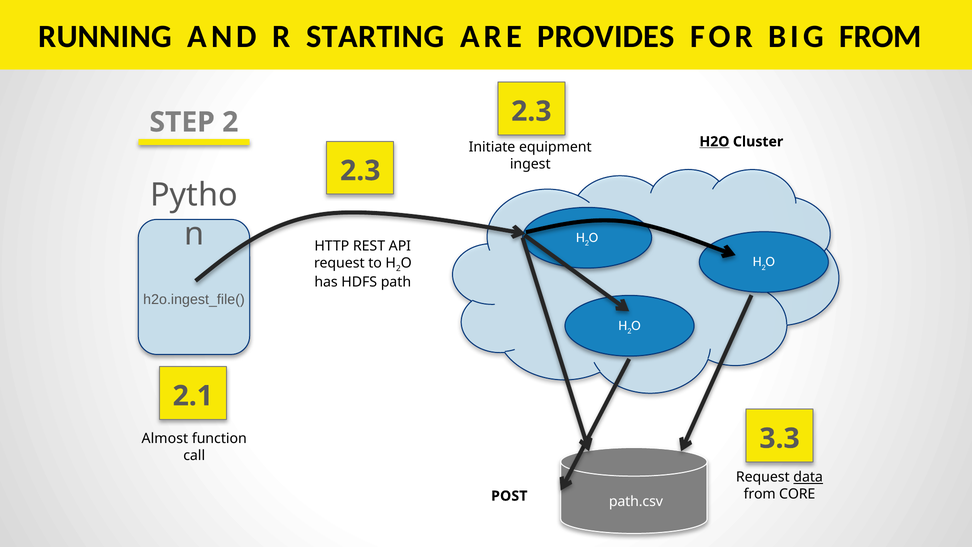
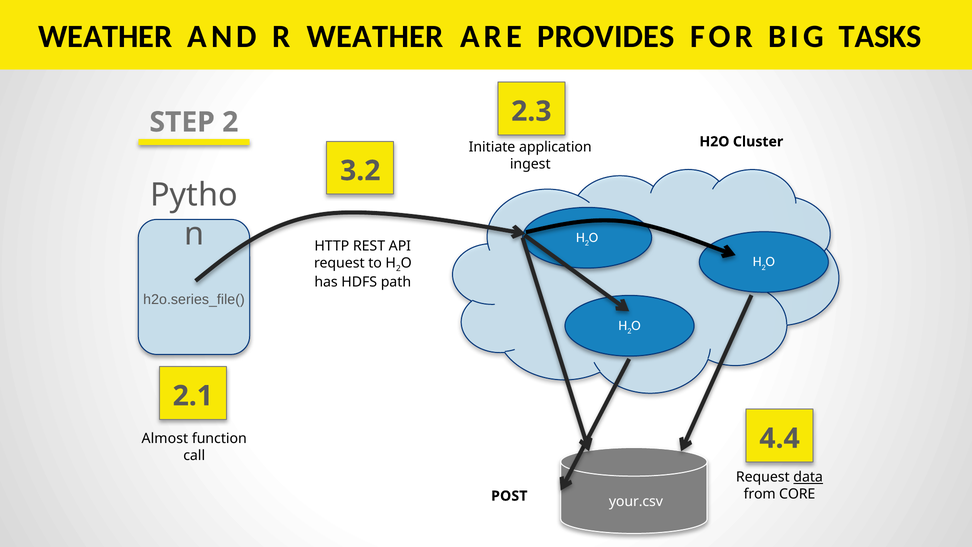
RUNNING at (105, 37): RUNNING -> WEATHER
R STARTING: STARTING -> WEATHER
BIG FROM: FROM -> TASKS
H2O underline: present -> none
equipment: equipment -> application
2.3 at (360, 171): 2.3 -> 3.2
h2o.ingest_file(: h2o.ingest_file( -> h2o.series_file(
3.3: 3.3 -> 4.4
path.csv: path.csv -> your.csv
